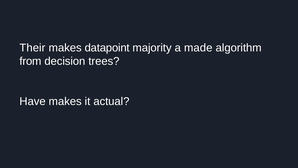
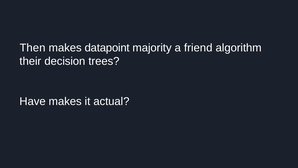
Their: Their -> Then
made: made -> friend
from: from -> their
